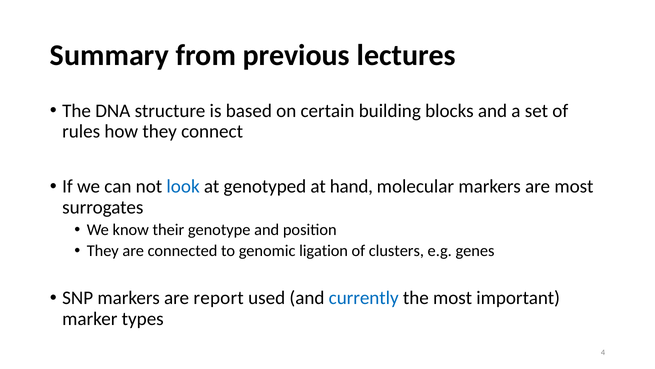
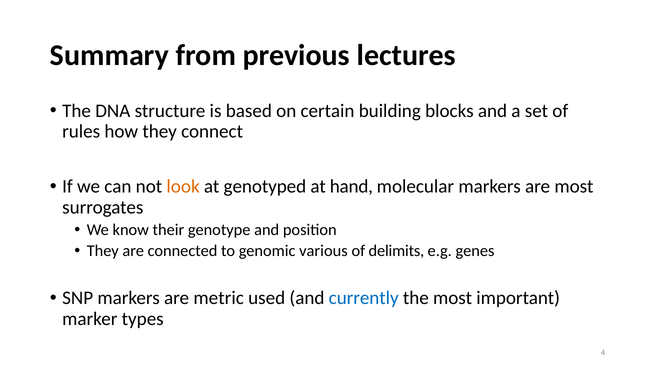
look colour: blue -> orange
ligation: ligation -> various
clusters: clusters -> delimits
report: report -> metric
